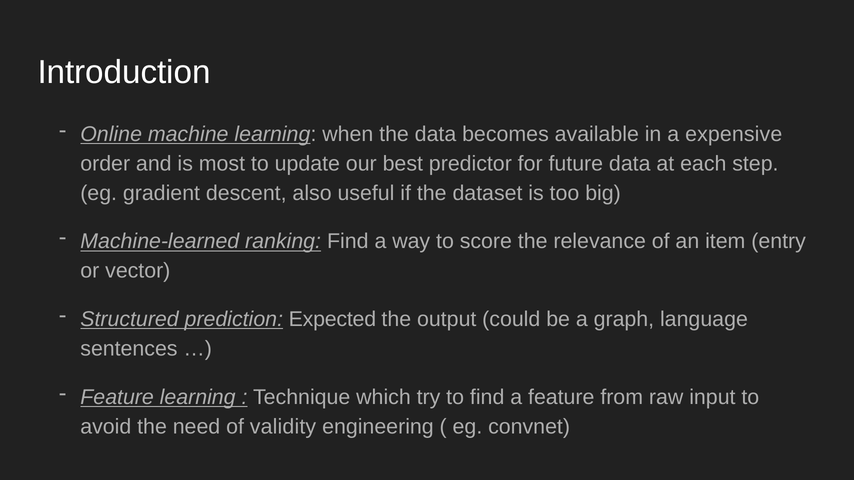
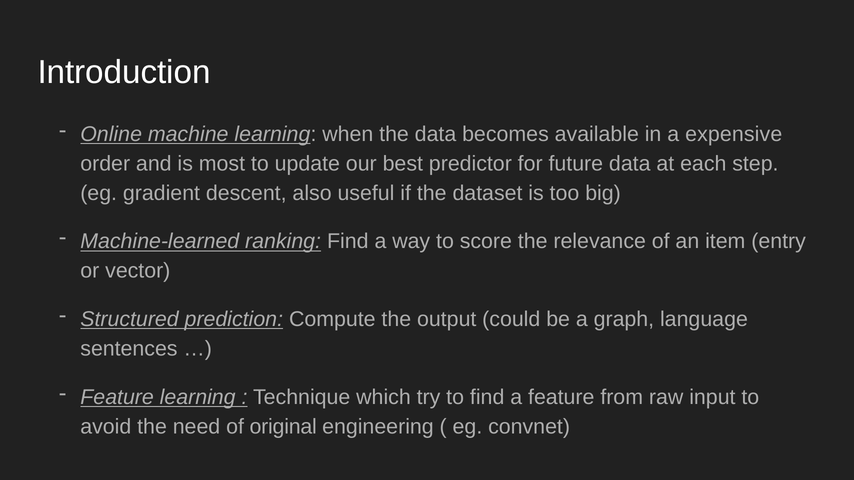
Expected: Expected -> Compute
validity: validity -> original
